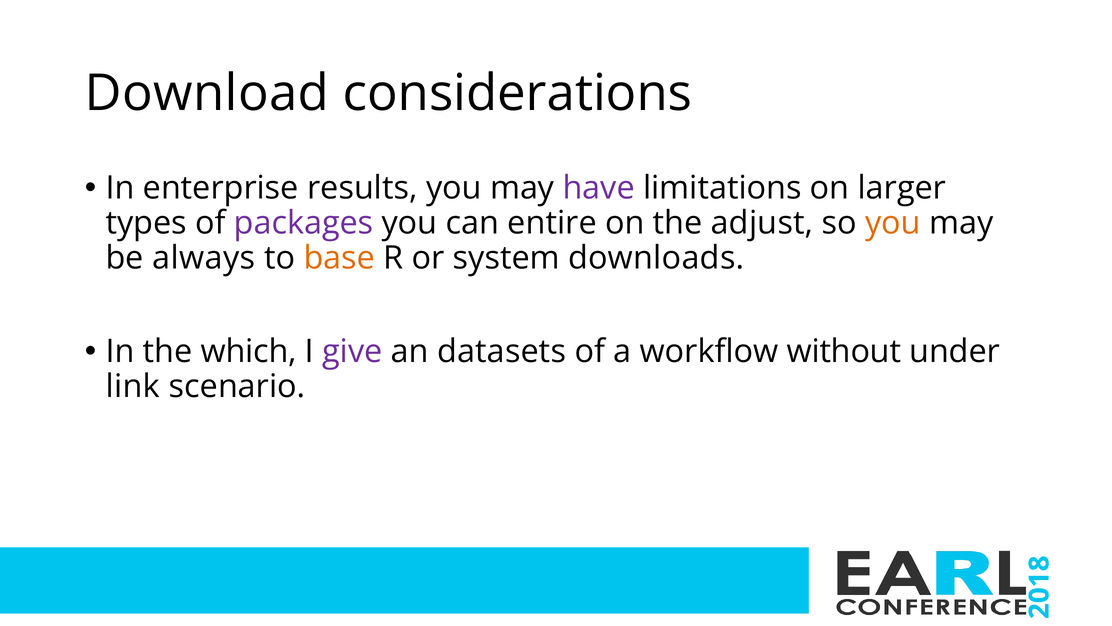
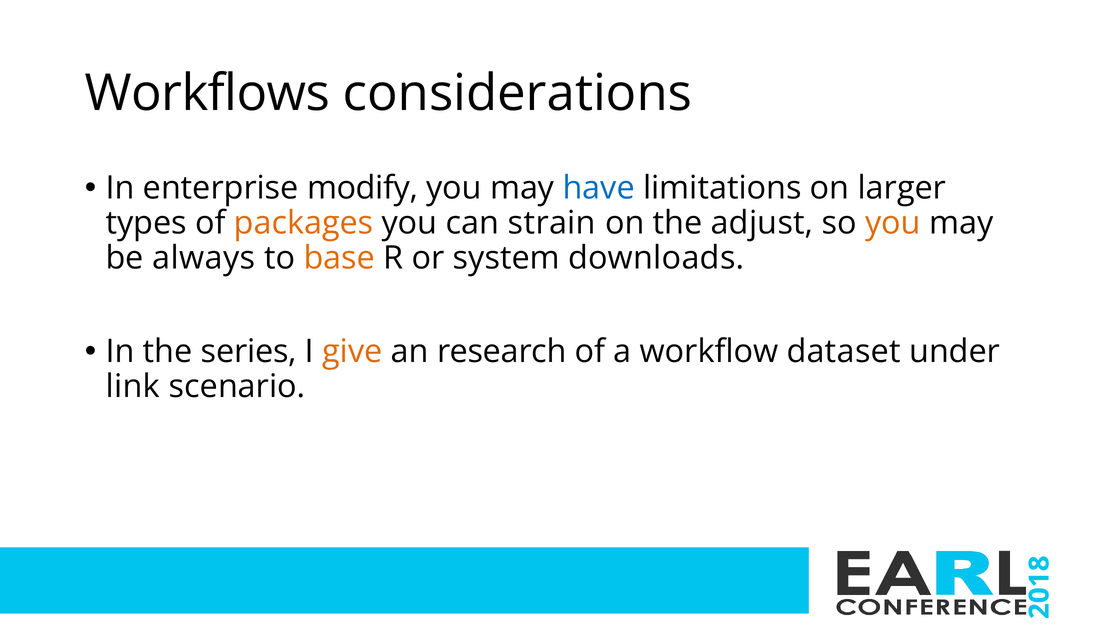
Download: Download -> Workflows
results: results -> modify
have colour: purple -> blue
packages colour: purple -> orange
entire: entire -> strain
which: which -> series
give colour: purple -> orange
datasets: datasets -> research
without: without -> dataset
